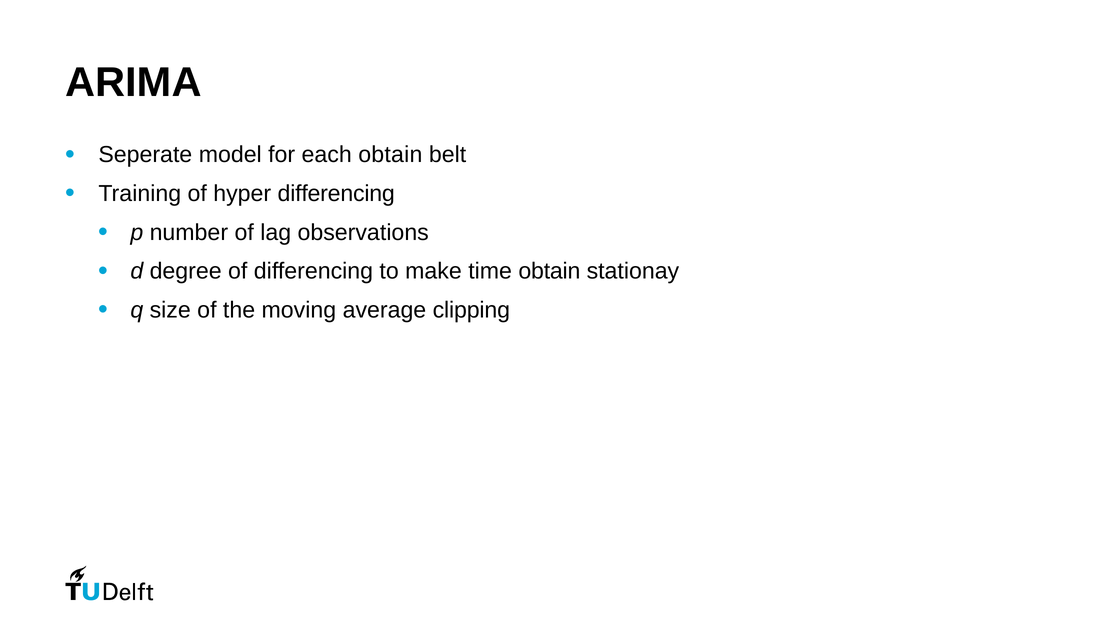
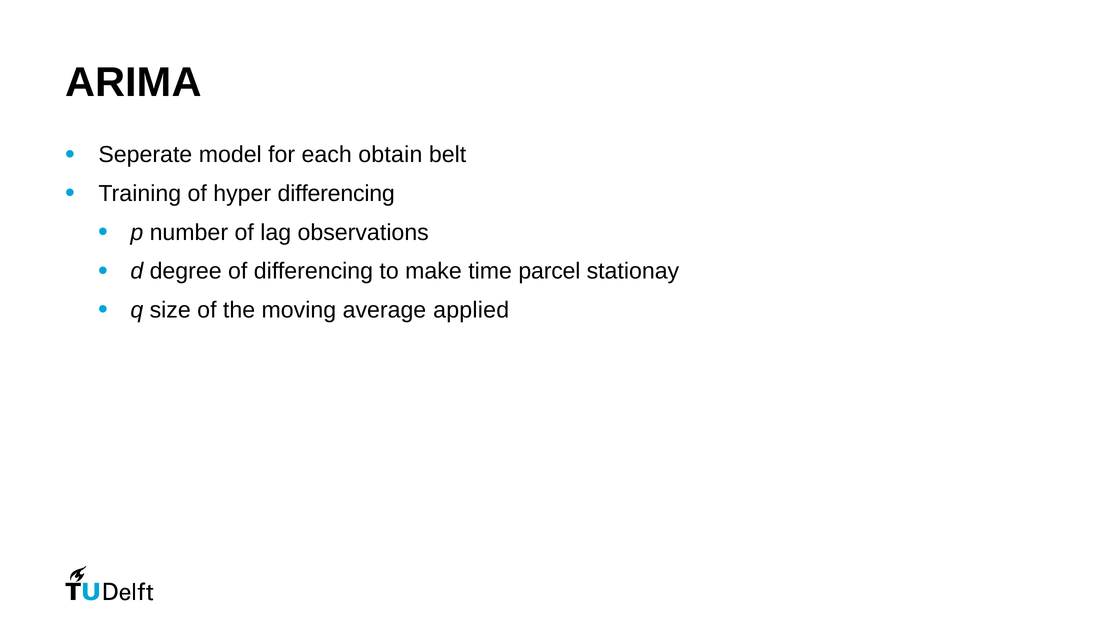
time obtain: obtain -> parcel
clipping: clipping -> applied
